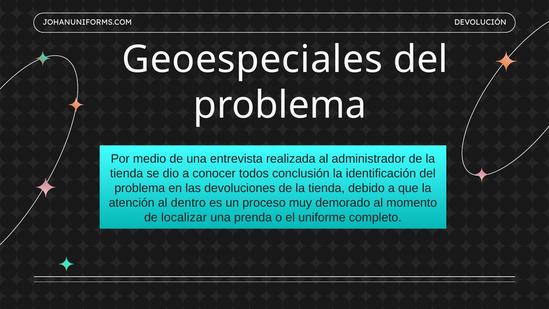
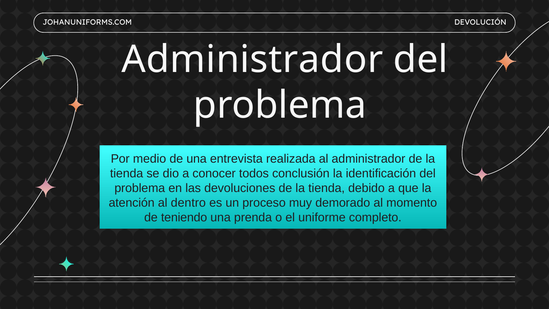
Geoespeciales at (252, 59): Geoespeciales -> Administrador
localizar: localizar -> teniendo
